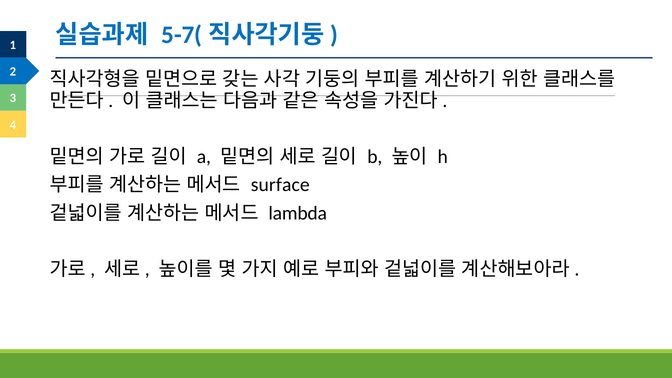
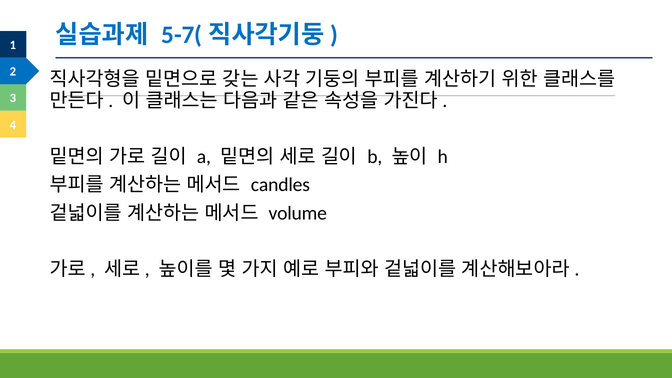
surface: surface -> candles
lambda: lambda -> volume
